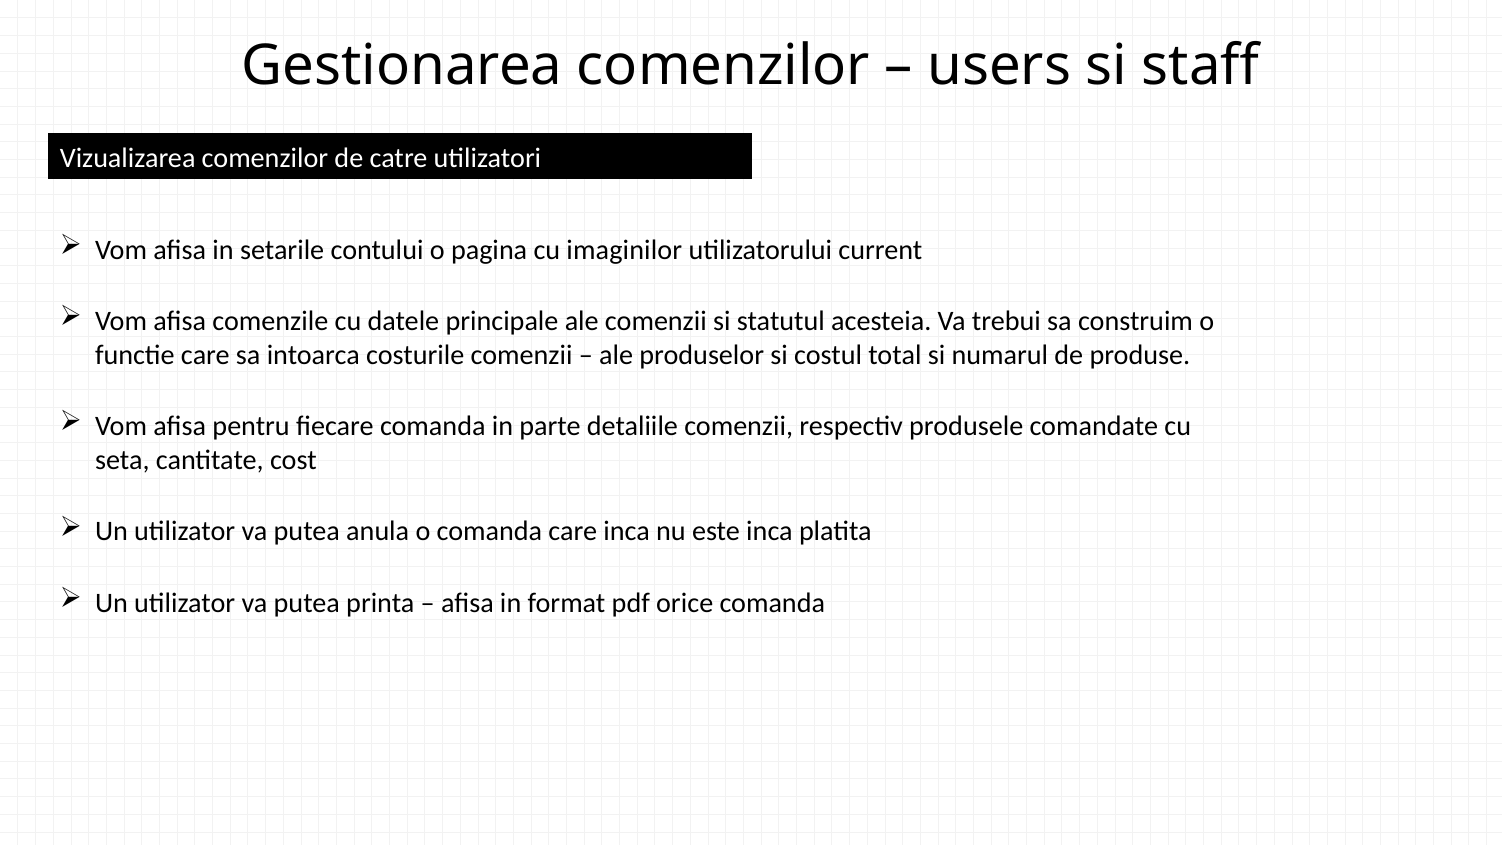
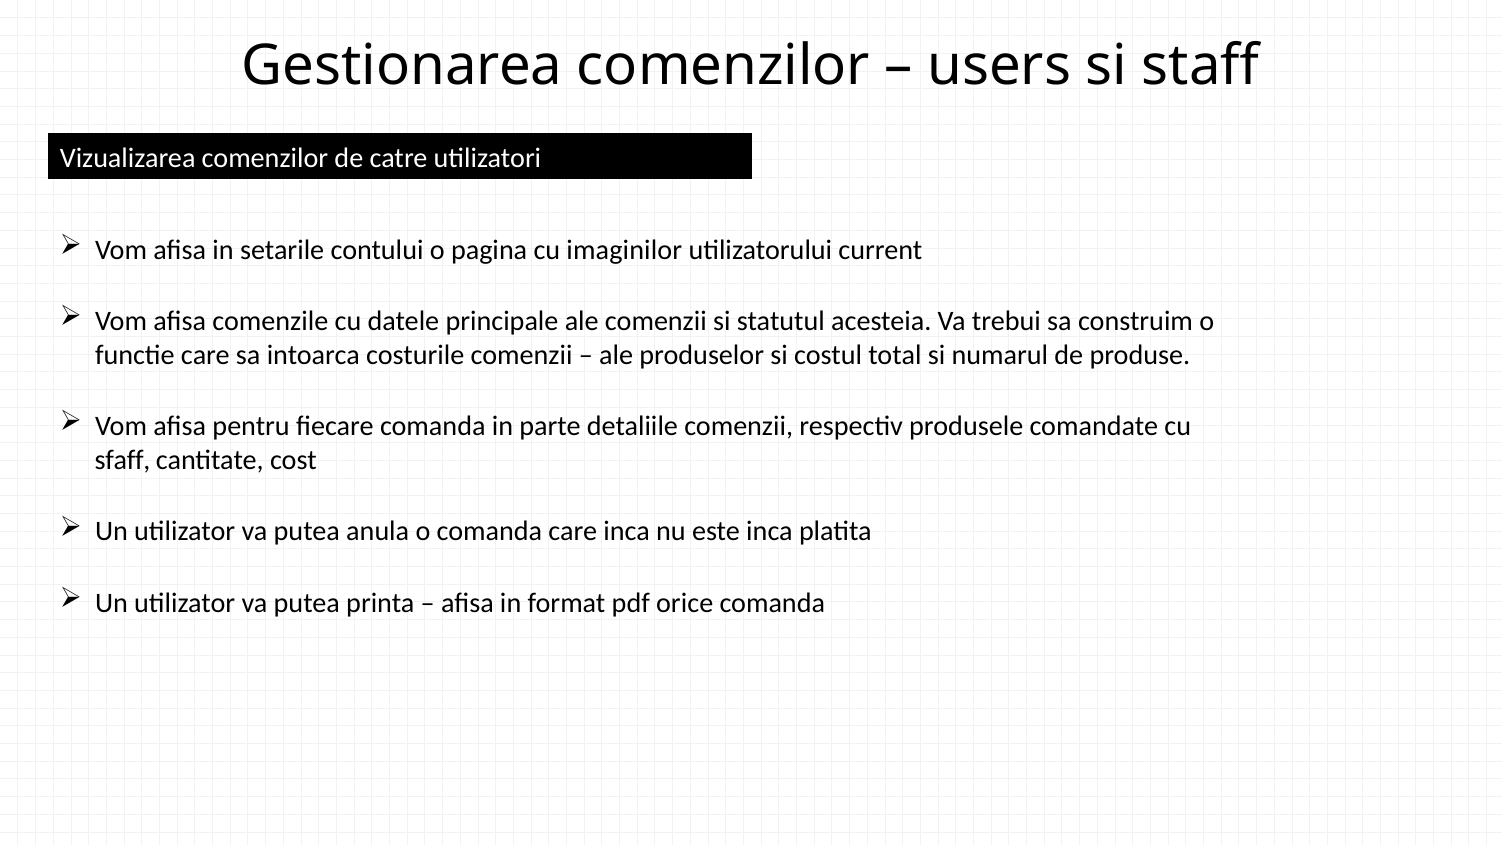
seta: seta -> sfaff
